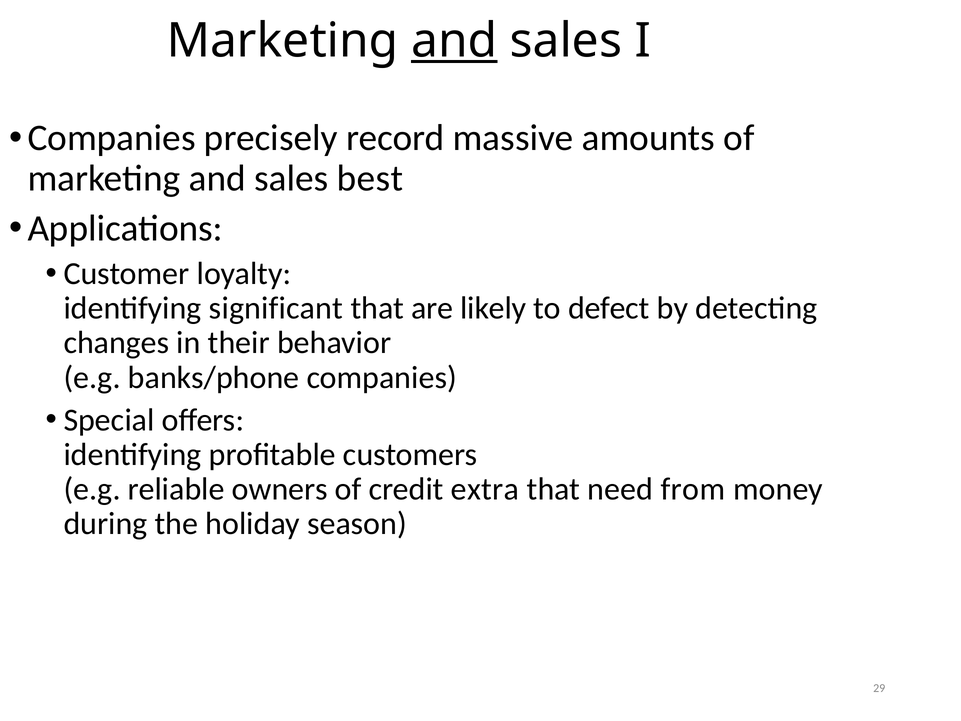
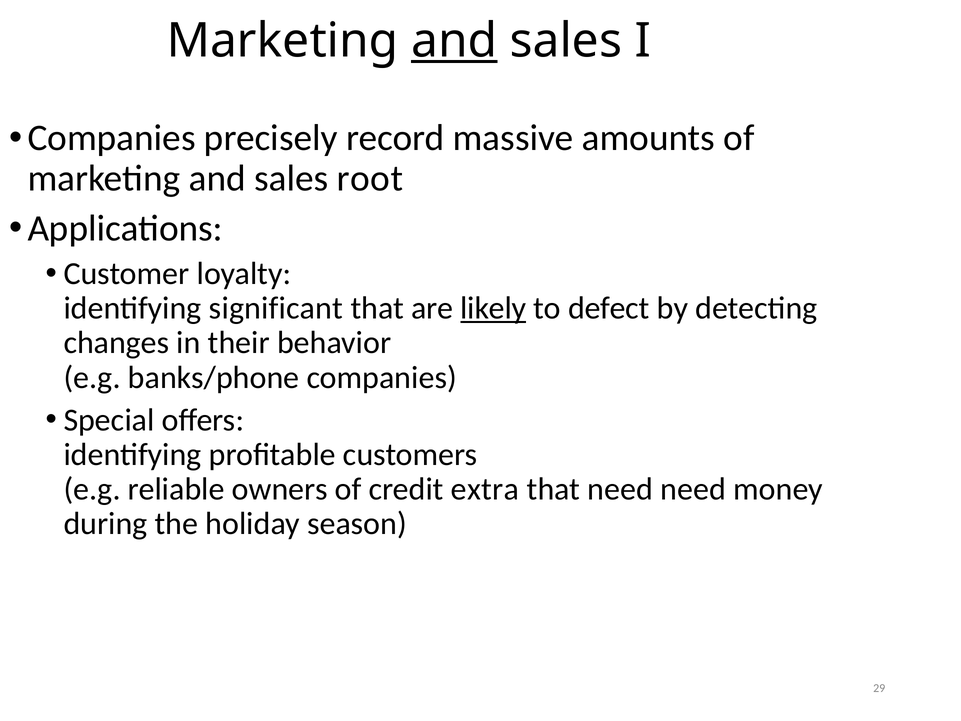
best: best -> root
likely underline: none -> present
need from: from -> need
